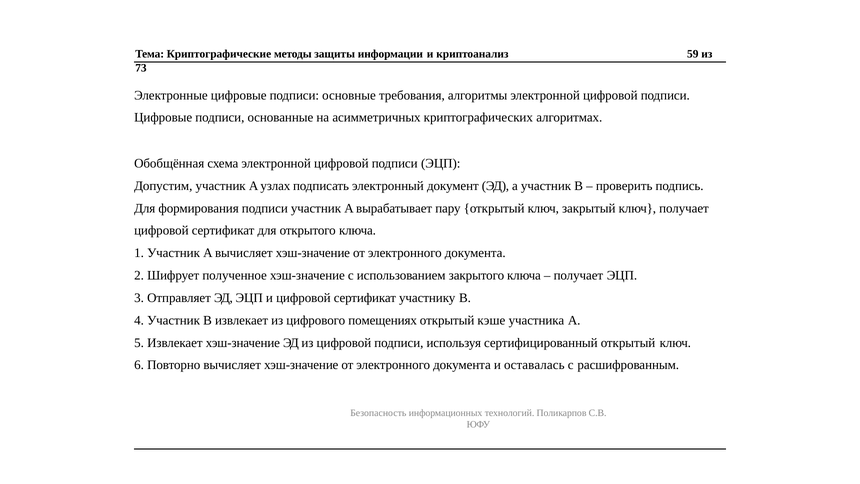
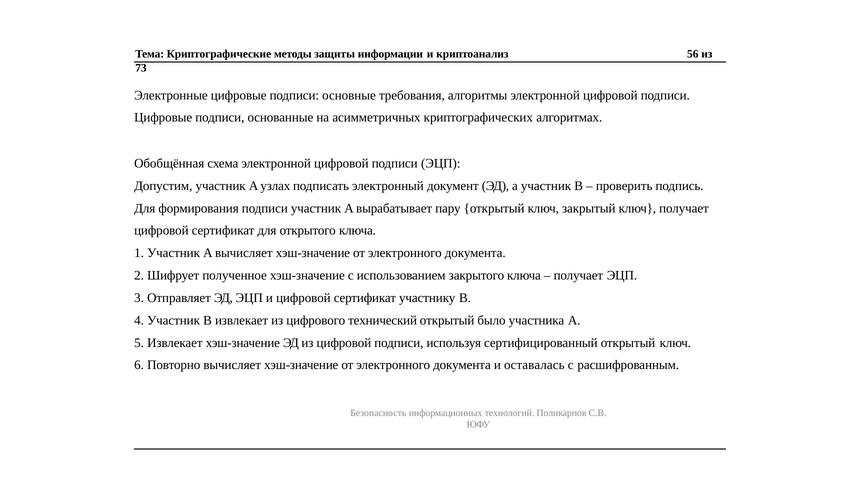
59: 59 -> 56
помещениях: помещениях -> технический
кэше: кэше -> было
